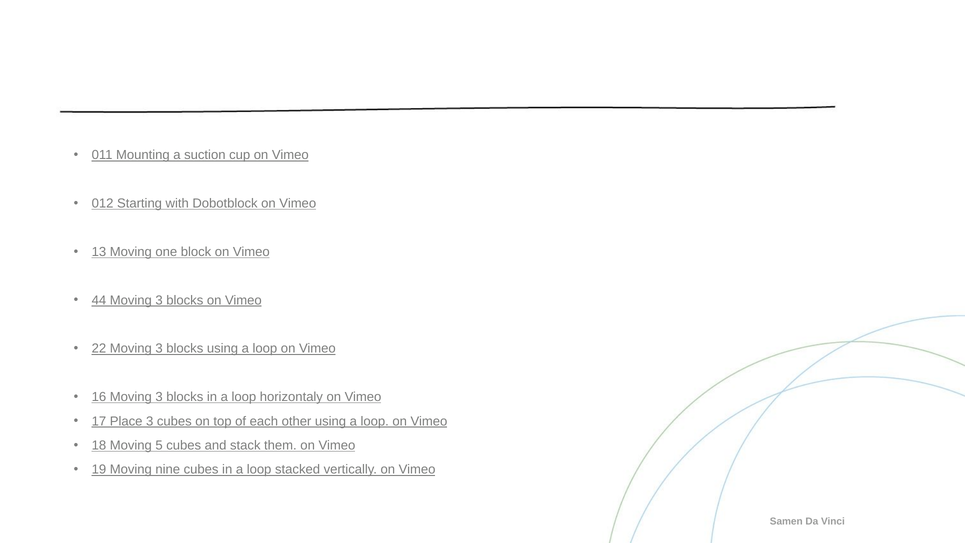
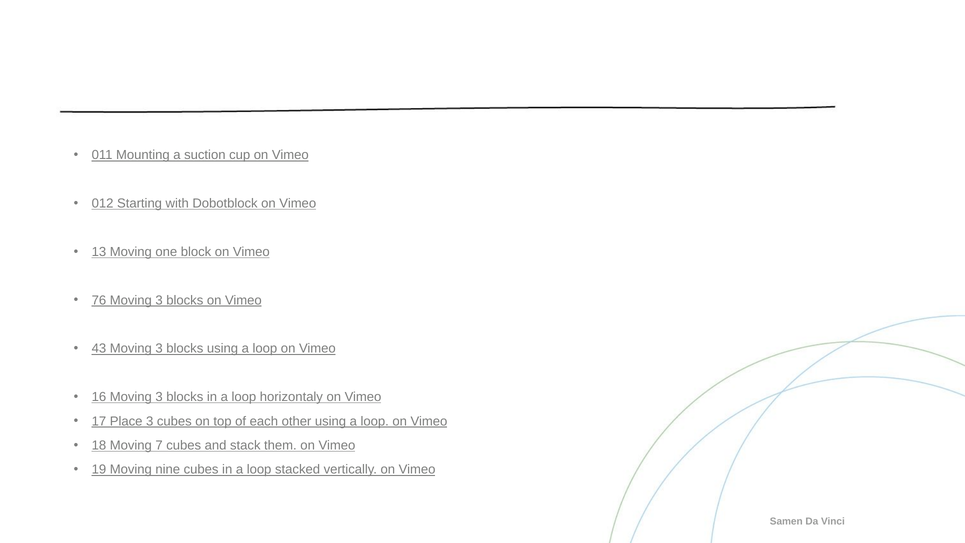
44: 44 -> 76
22: 22 -> 43
5: 5 -> 7
